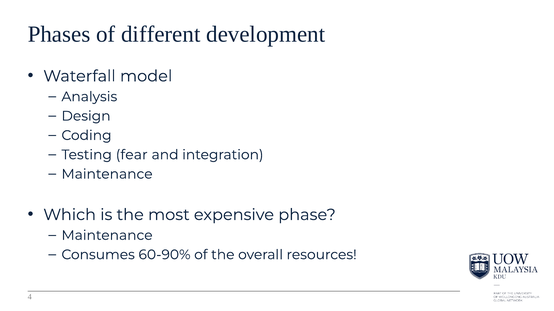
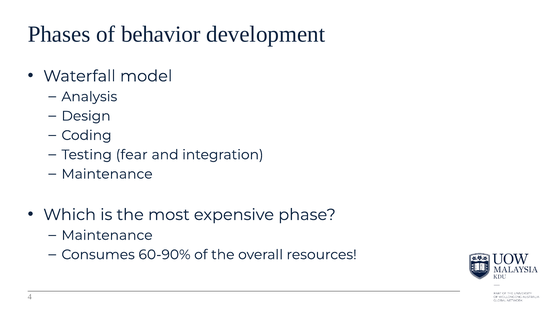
different: different -> behavior
